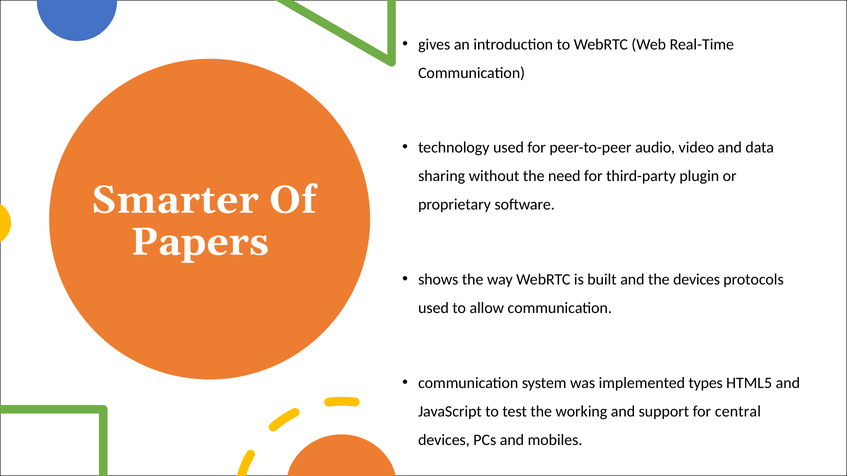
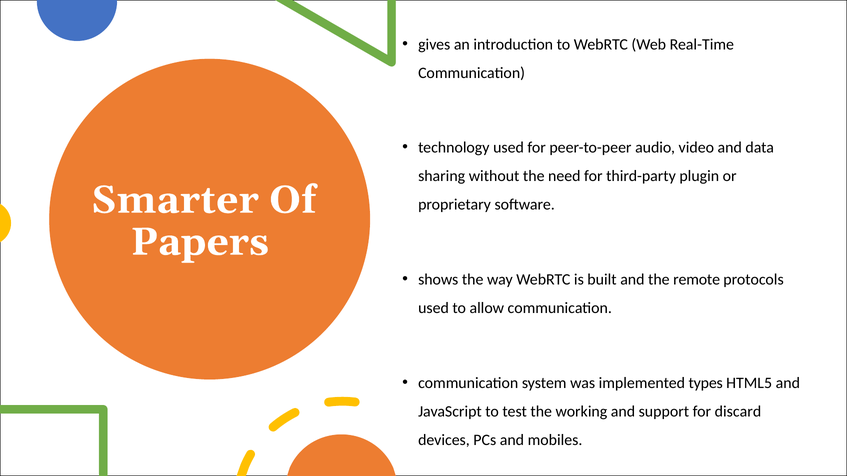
the devices: devices -> remote
central: central -> discard
